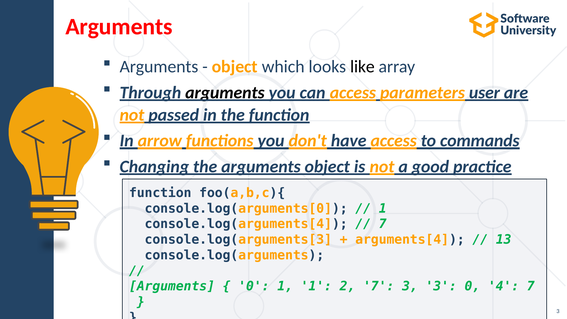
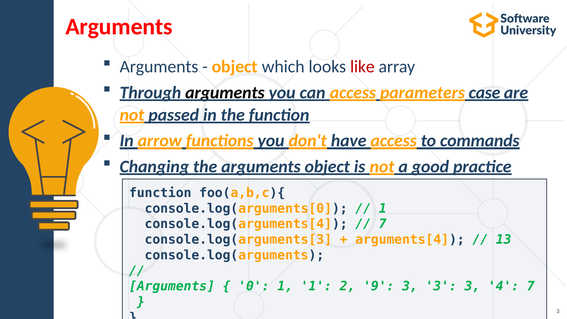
like colour: black -> red
user: user -> case
2 7: 7 -> 9
3 3 0: 0 -> 3
